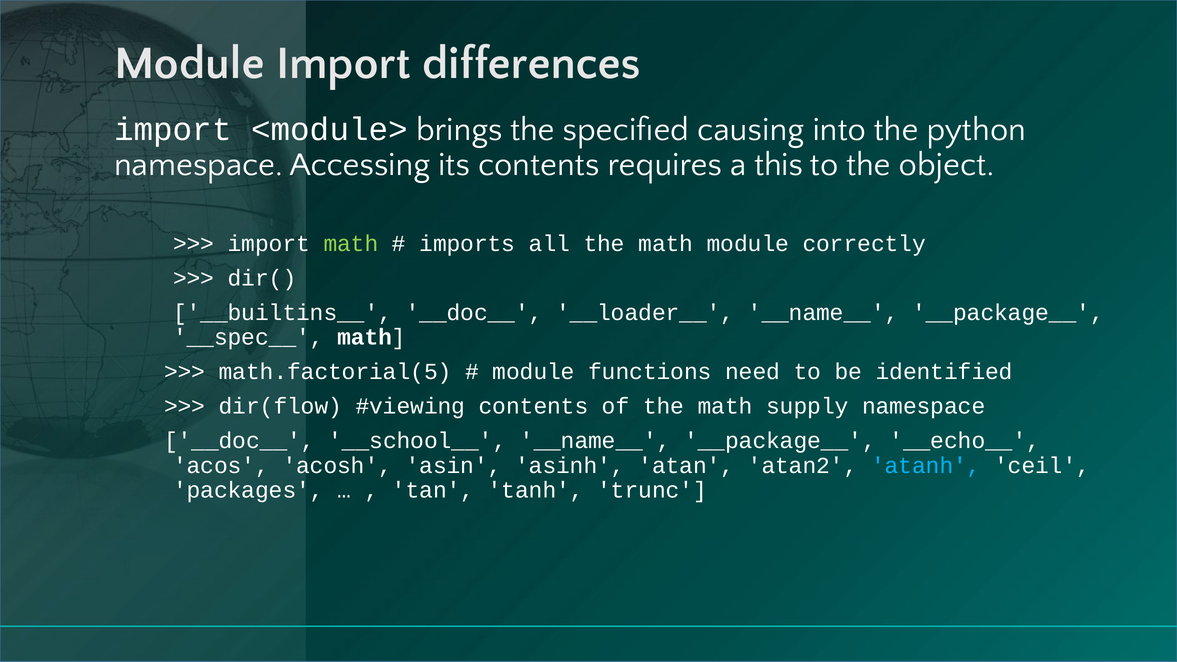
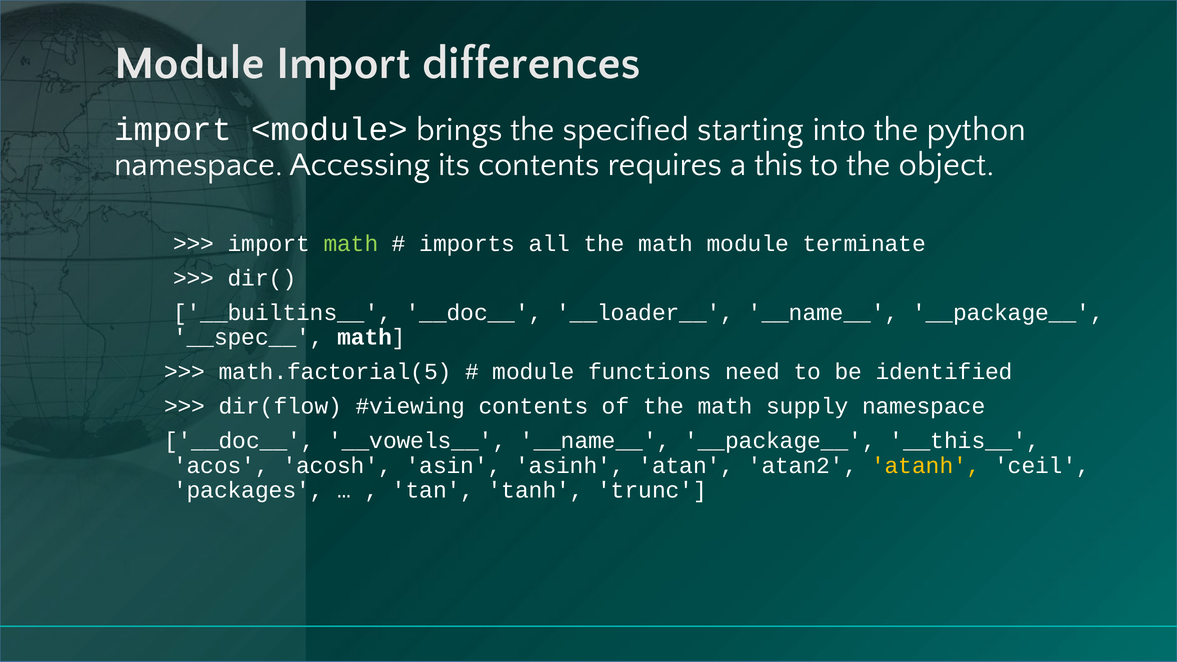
causing: causing -> starting
correctly: correctly -> terminate
__school__: __school__ -> __vowels__
__echo__: __echo__ -> __this__
atanh colour: light blue -> yellow
